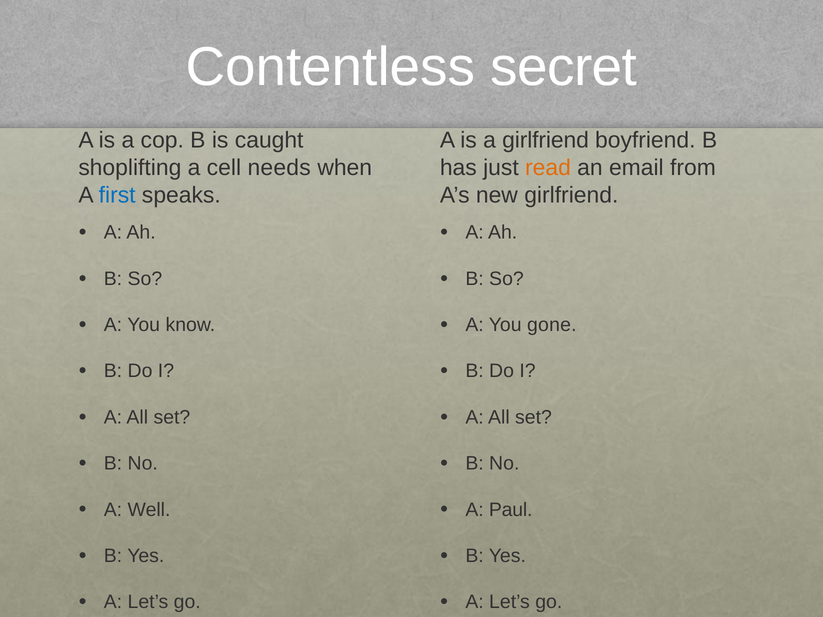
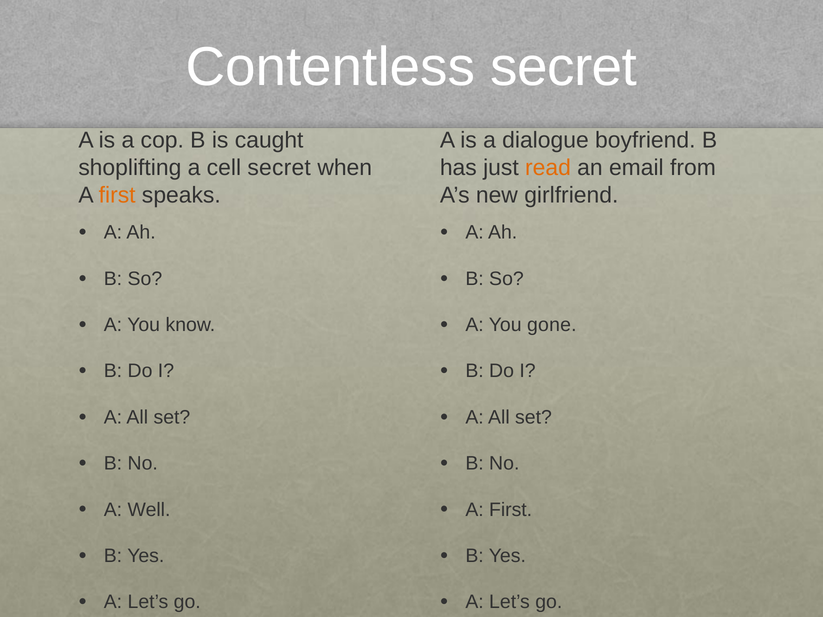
a girlfriend: girlfriend -> dialogue
cell needs: needs -> secret
first at (117, 195) colour: blue -> orange
Paul at (511, 510): Paul -> First
